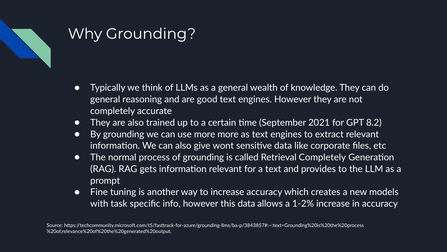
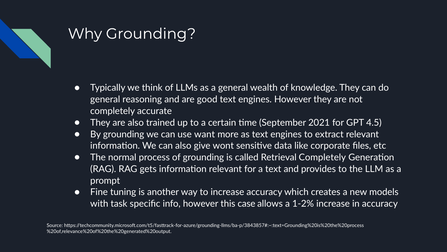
8.2: 8.2 -> 4.5
use more: more -> want
this data: data -> case
